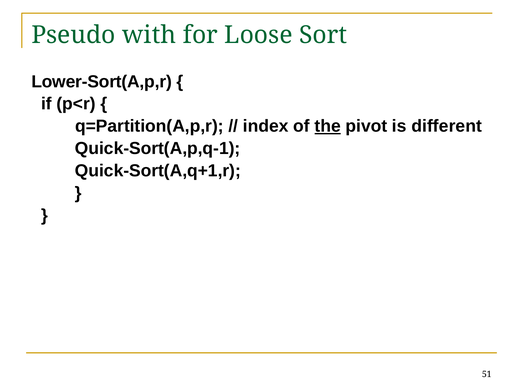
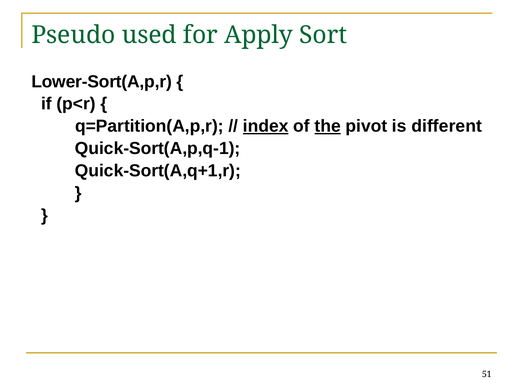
with: with -> used
Loose: Loose -> Apply
index underline: none -> present
